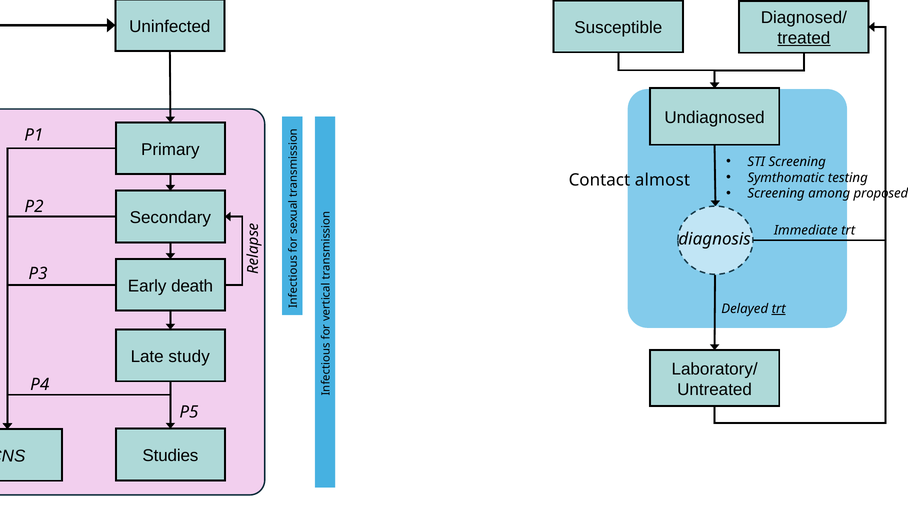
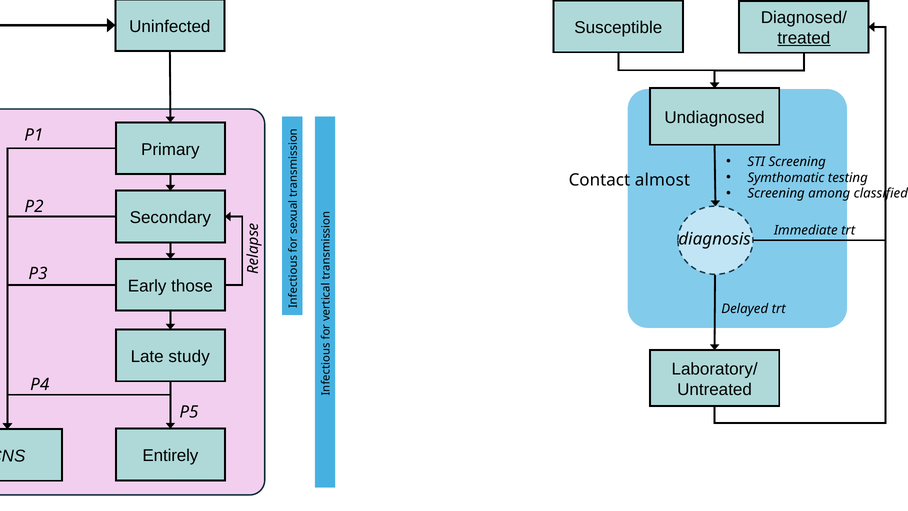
proposed: proposed -> classified
death: death -> those
trt at (779, 309) underline: present -> none
Studies: Studies -> Entirely
